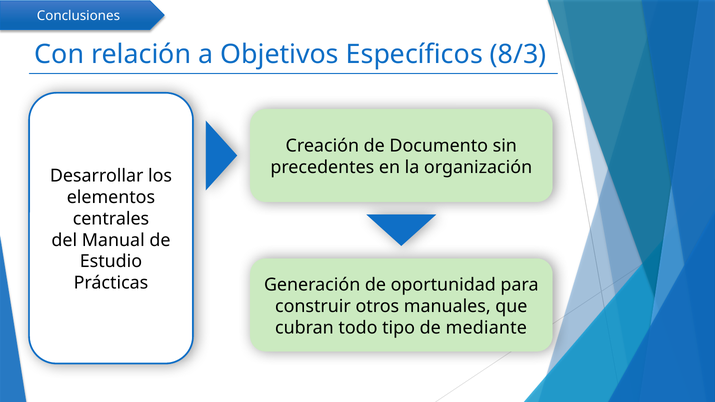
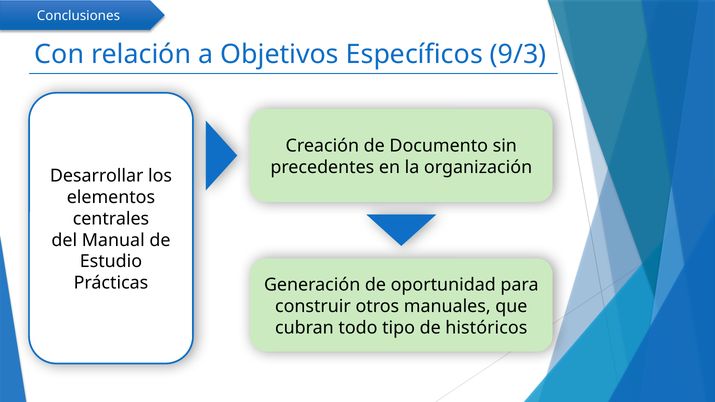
8/3: 8/3 -> 9/3
mediante: mediante -> históricos
